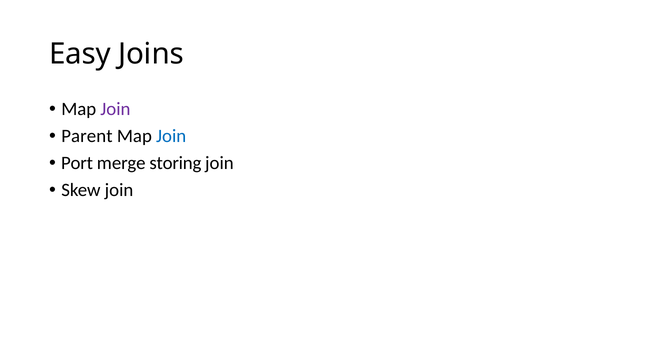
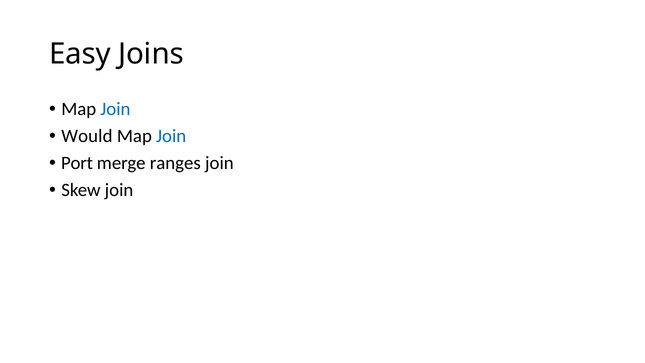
Join at (115, 109) colour: purple -> blue
Parent: Parent -> Would
storing: storing -> ranges
